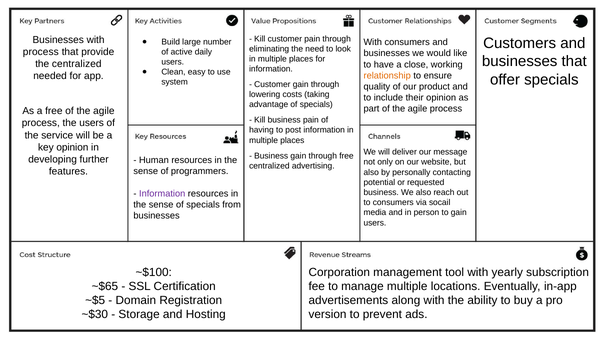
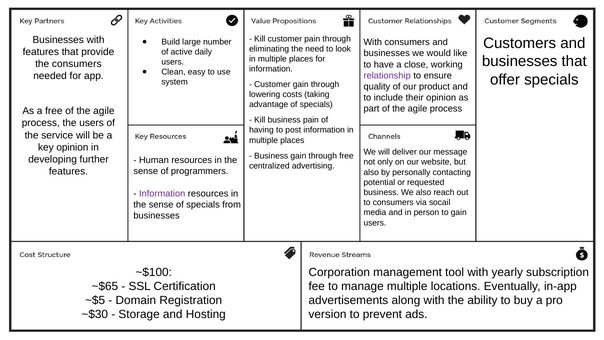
process at (41, 52): process -> features
the centralized: centralized -> consumers
relationship colour: orange -> purple
